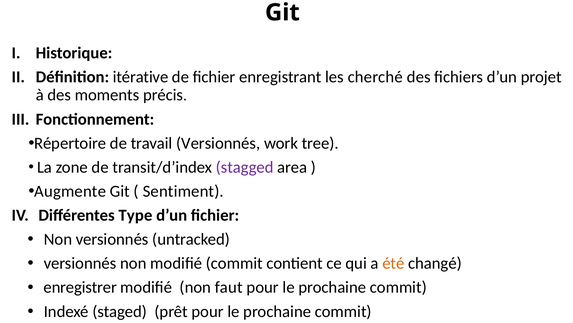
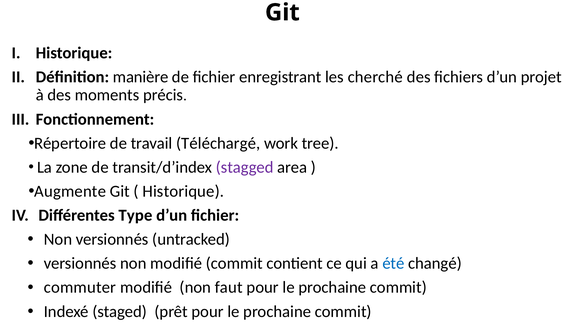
itérative: itérative -> manière
travail Versionnés: Versionnés -> Téléchargé
Sentiment at (183, 191): Sentiment -> Historique
été colour: orange -> blue
enregistrer: enregistrer -> commuter
